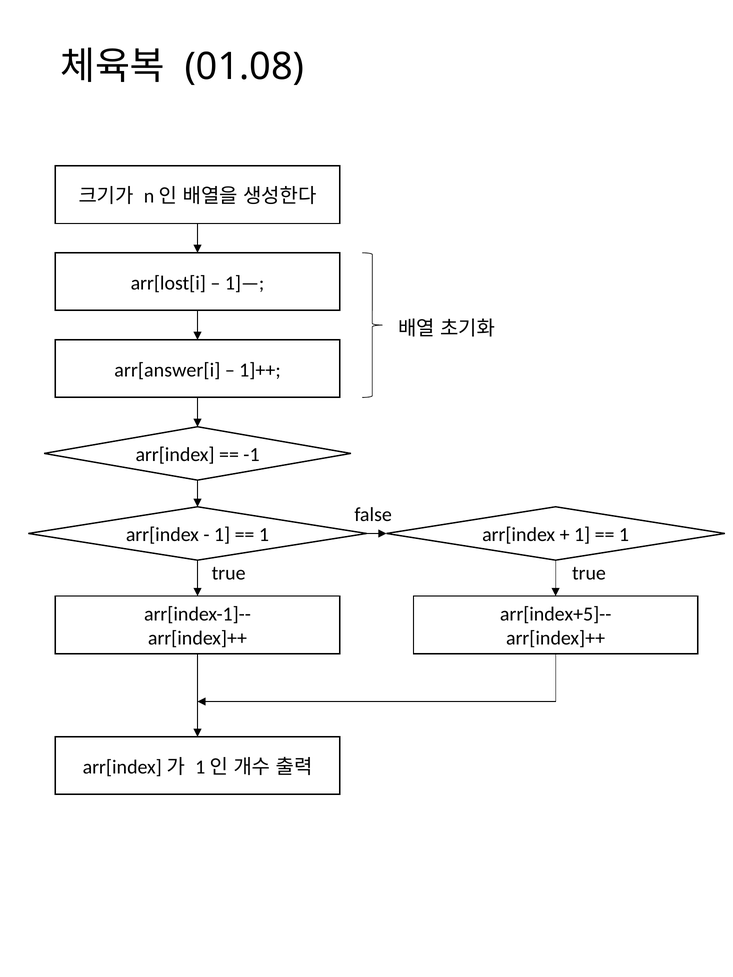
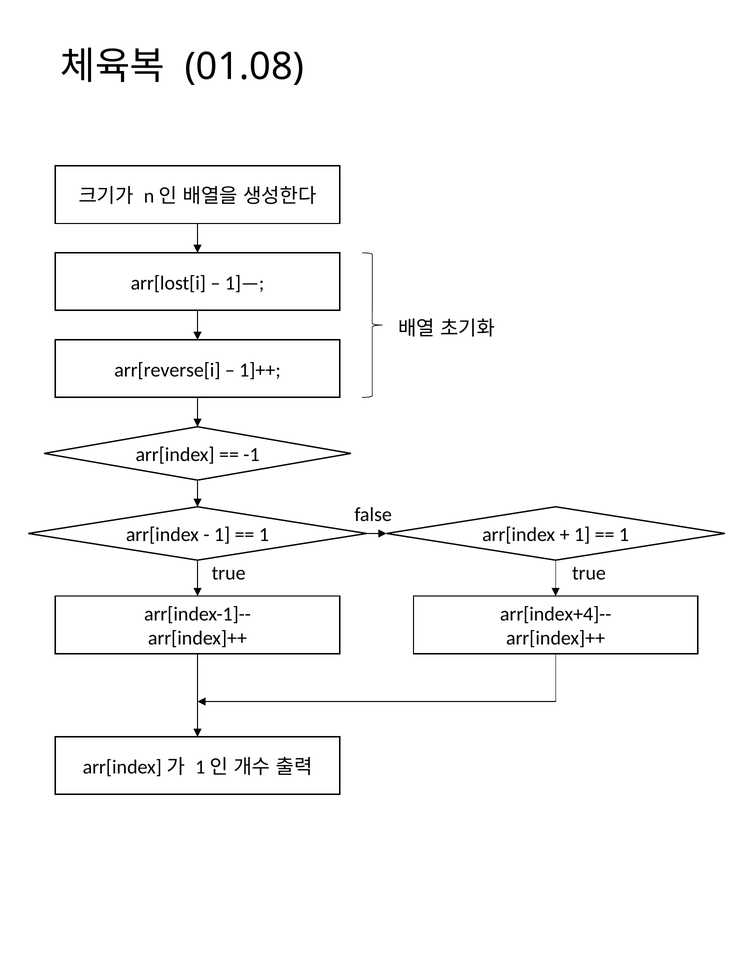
arr[answer[i: arr[answer[i -> arr[reverse[i
arr[index+5]--: arr[index+5]-- -> arr[index+4]--
